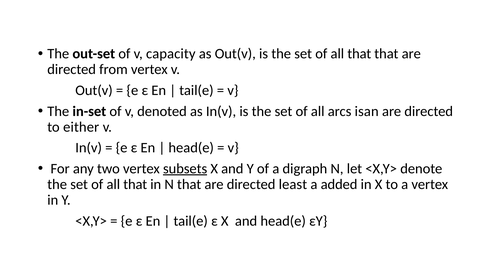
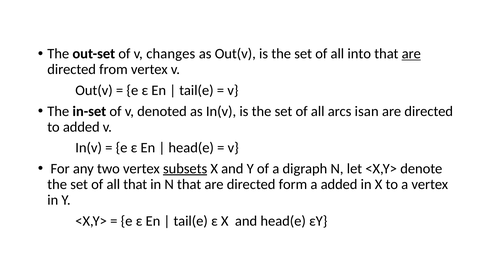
capacity: capacity -> changes
that at (359, 54): that -> into
are at (411, 54) underline: none -> present
to either: either -> added
least: least -> form
